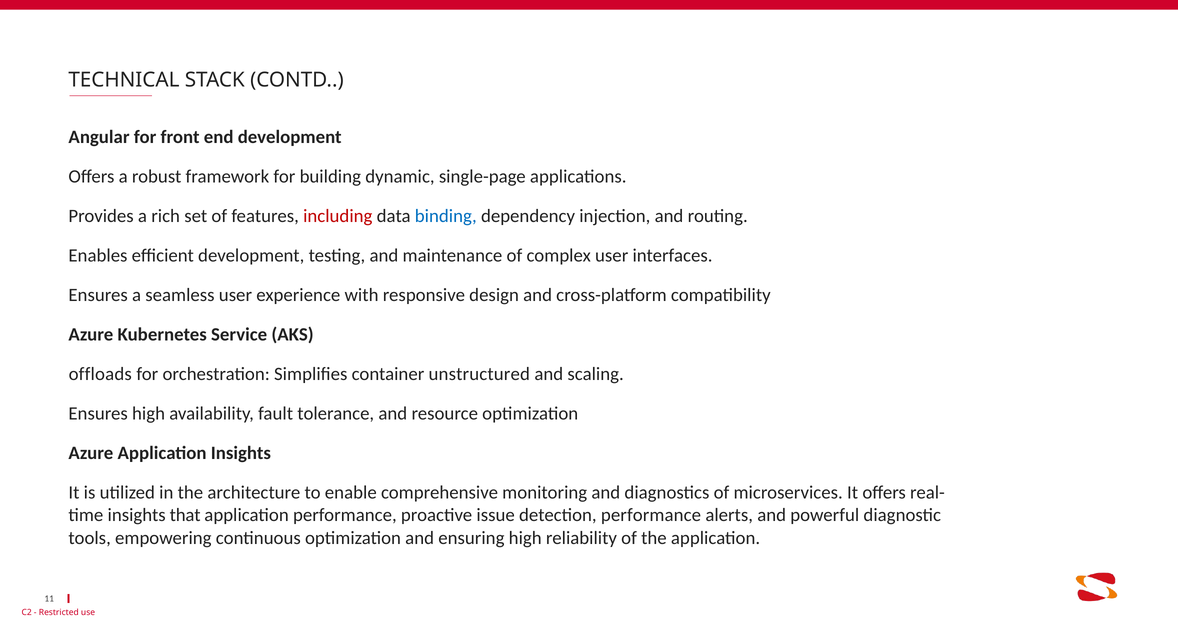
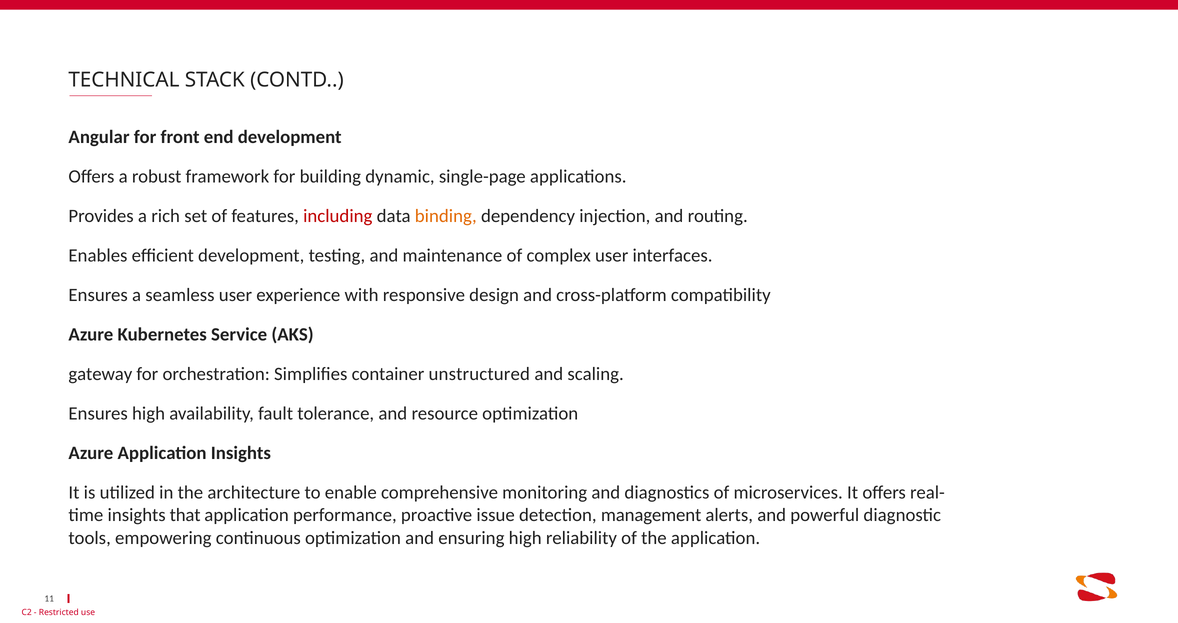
binding colour: blue -> orange
offloads: offloads -> gateway
detection performance: performance -> management
